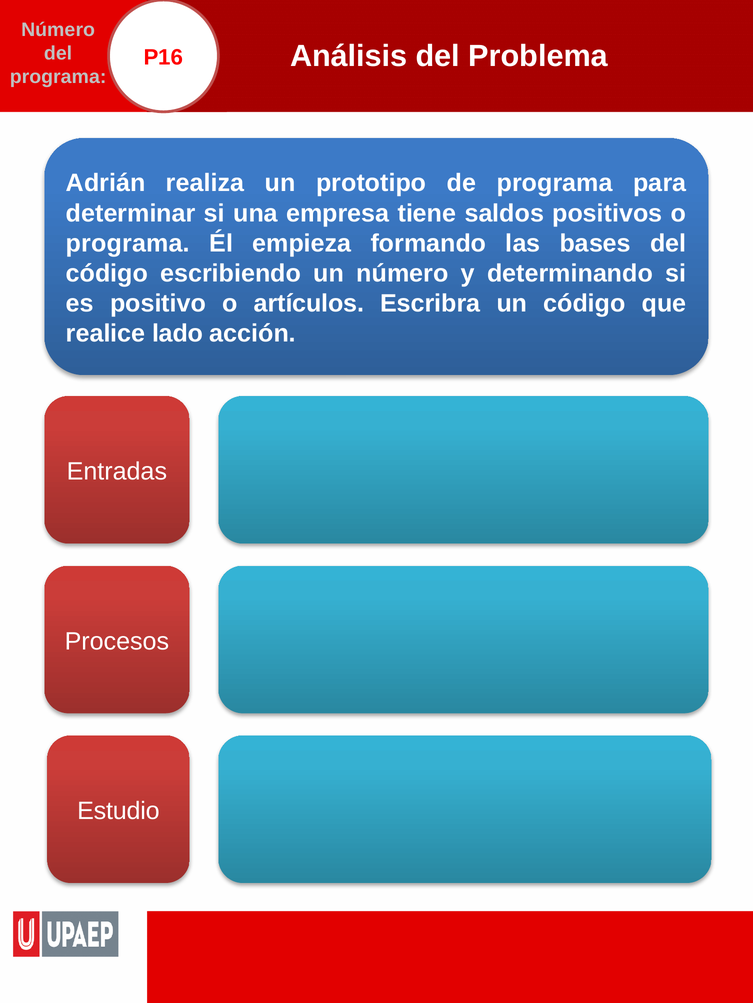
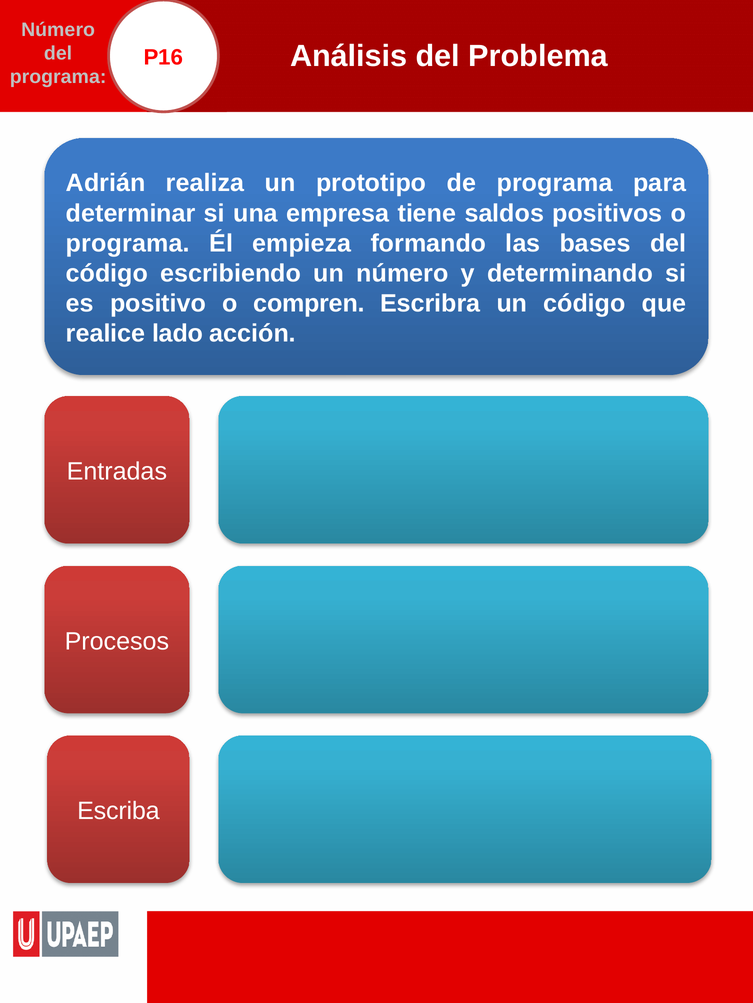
artículos: artículos -> compren
Estudio: Estudio -> Escriba
